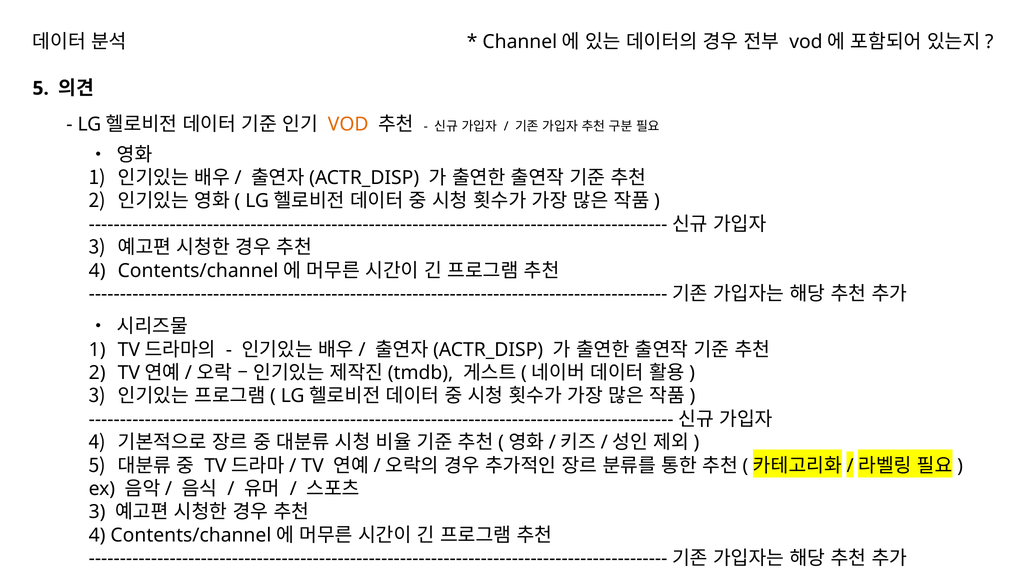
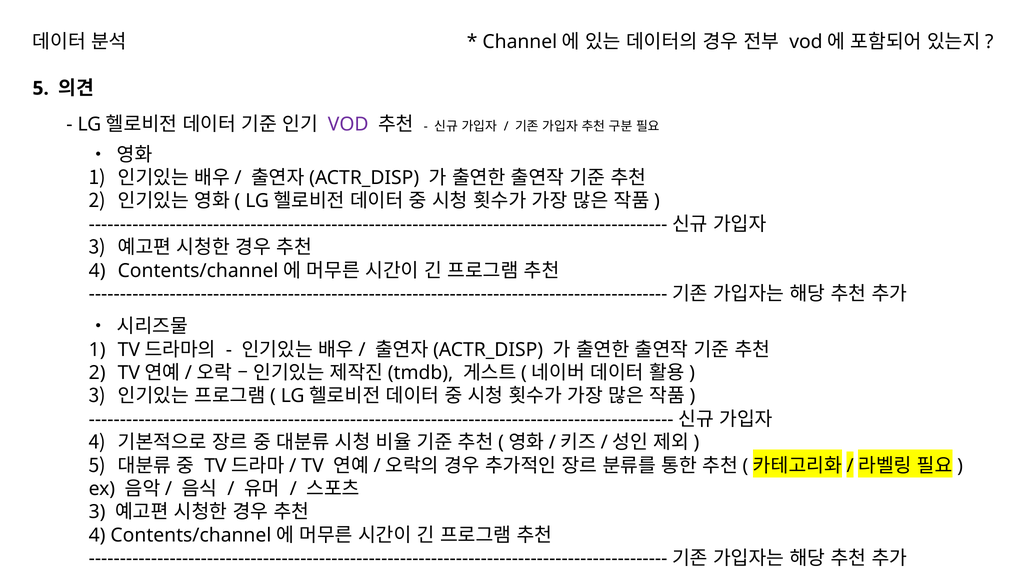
VOD colour: orange -> purple
